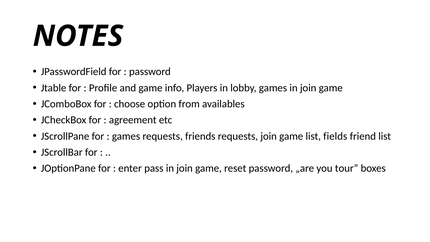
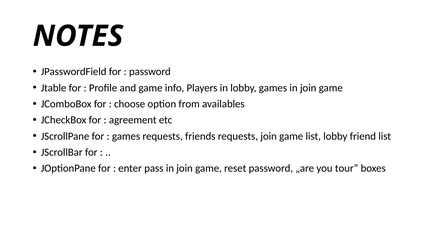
list fields: fields -> lobby
